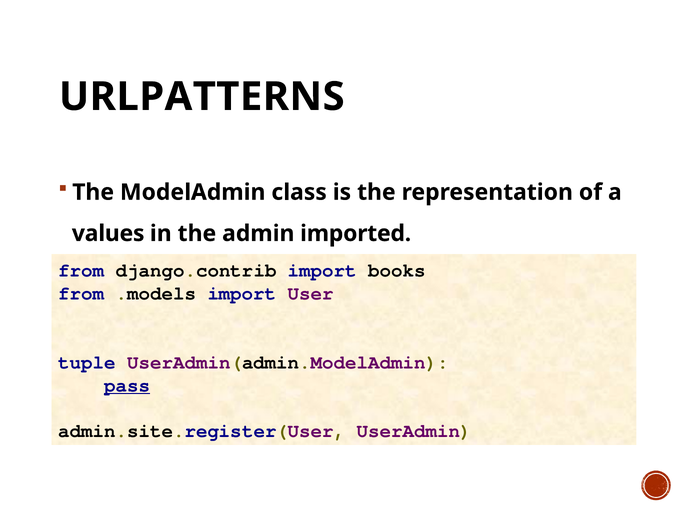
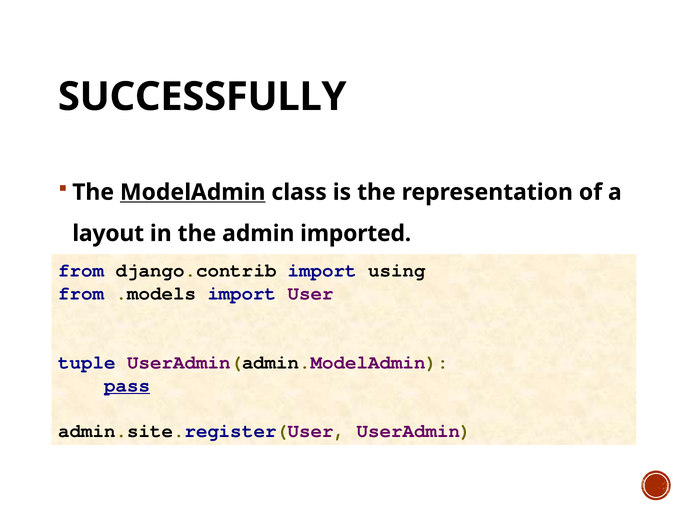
URLPATTERNS: URLPATTERNS -> SUCCESSFULLY
ModelAdmin underline: none -> present
values: values -> layout
books: books -> using
